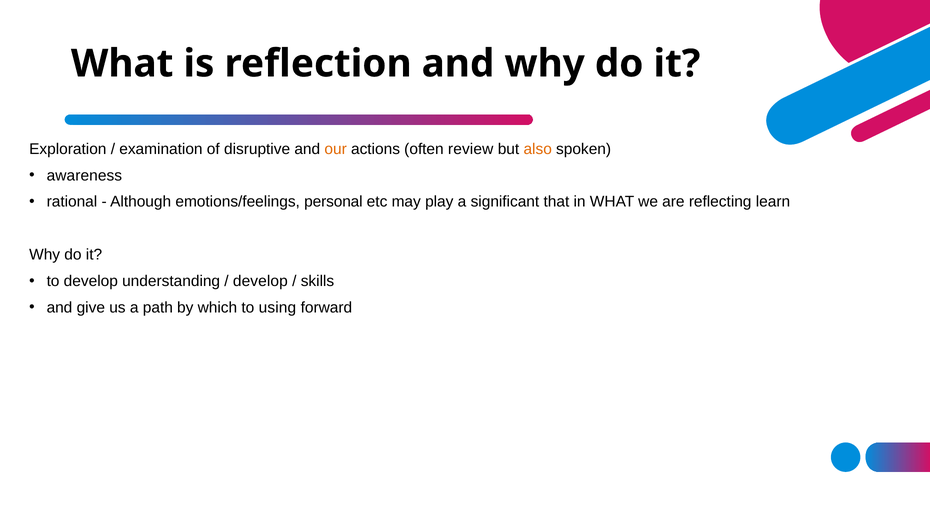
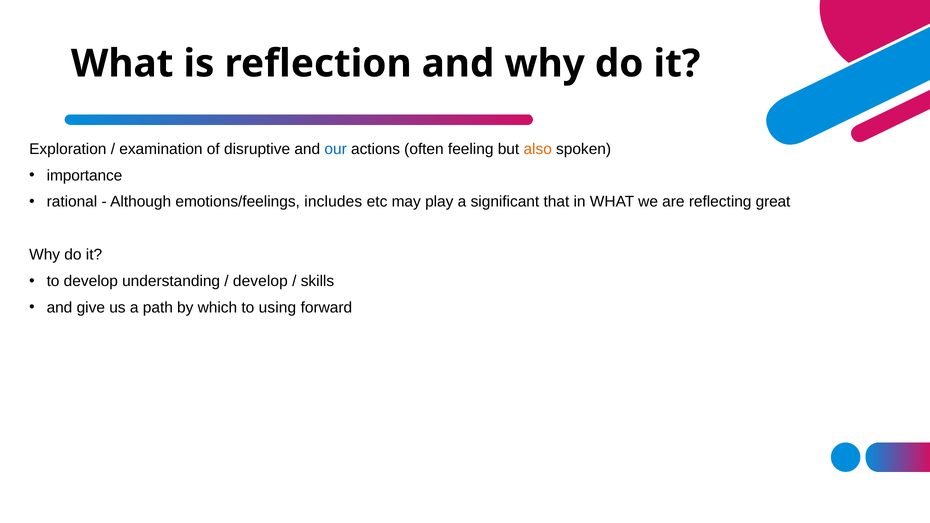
our colour: orange -> blue
review: review -> feeling
awareness: awareness -> importance
personal: personal -> includes
learn: learn -> great
